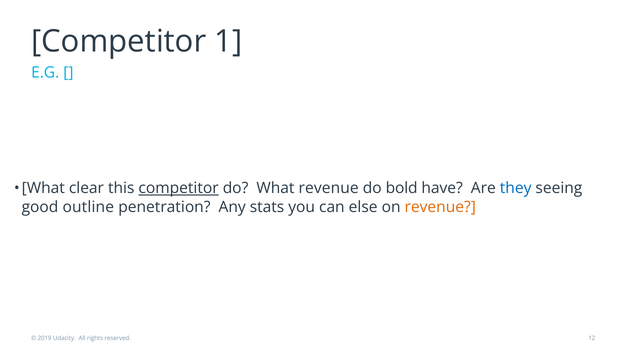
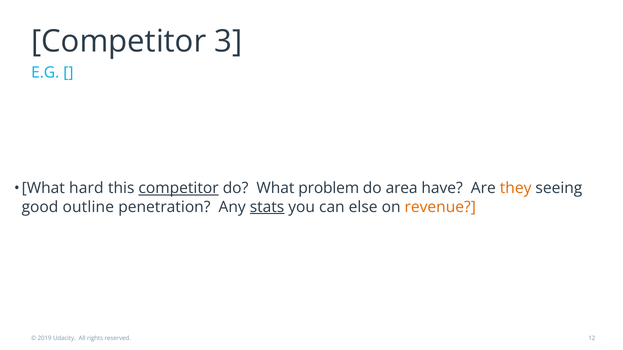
1: 1 -> 3
clear: clear -> hard
What revenue: revenue -> problem
bold: bold -> area
they colour: blue -> orange
stats underline: none -> present
